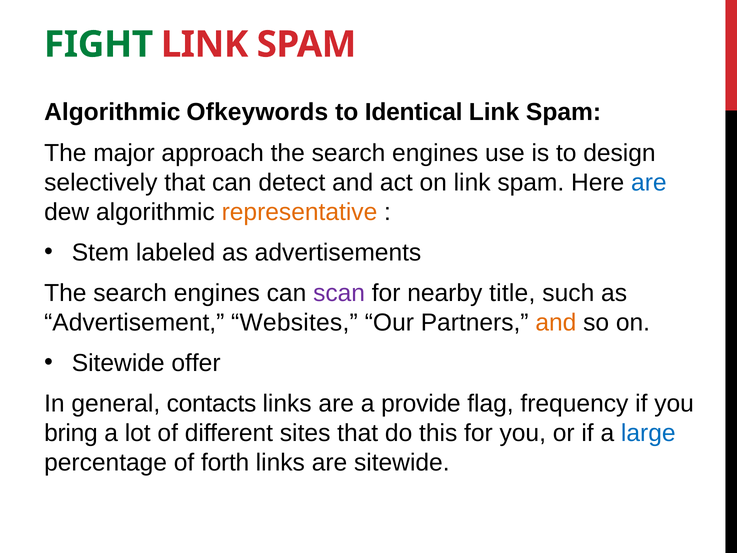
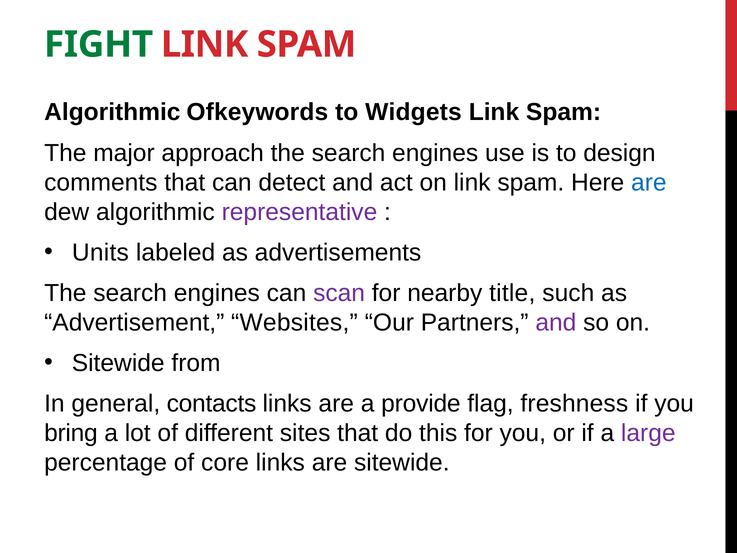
Identical: Identical -> Widgets
selectively: selectively -> comments
representative colour: orange -> purple
Stem: Stem -> Units
and at (556, 322) colour: orange -> purple
offer: offer -> from
frequency: frequency -> freshness
large colour: blue -> purple
forth: forth -> core
